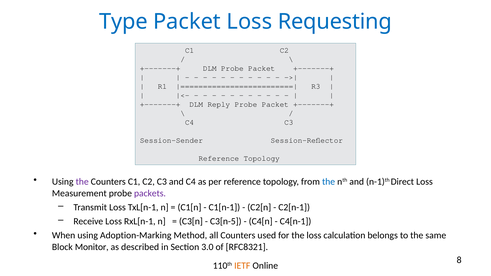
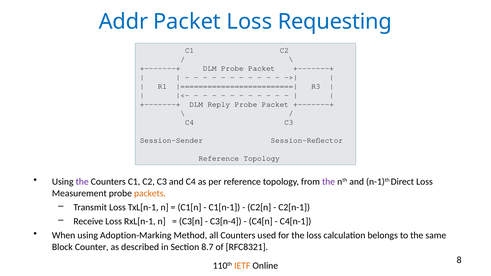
Type: Type -> Addr
the at (329, 182) colour: blue -> purple
packets colour: purple -> orange
C3[n-5: C3[n-5 -> C3[n-4
Monitor: Monitor -> Counter
3.0: 3.0 -> 8.7
